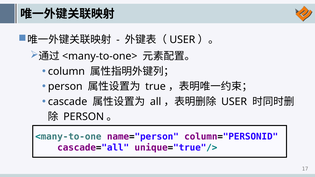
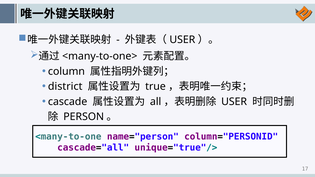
person at (65, 87): person -> district
